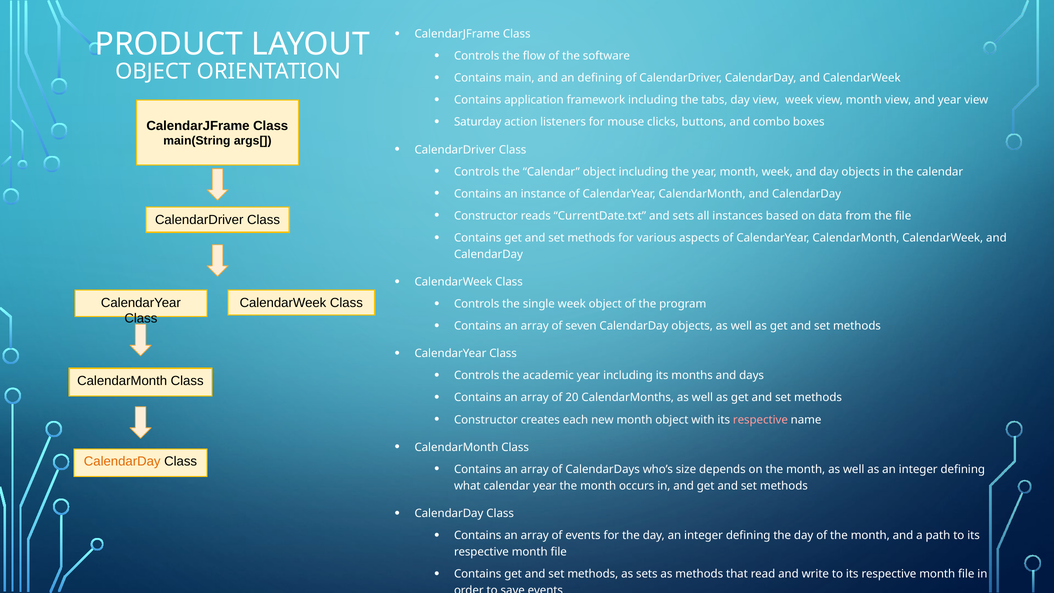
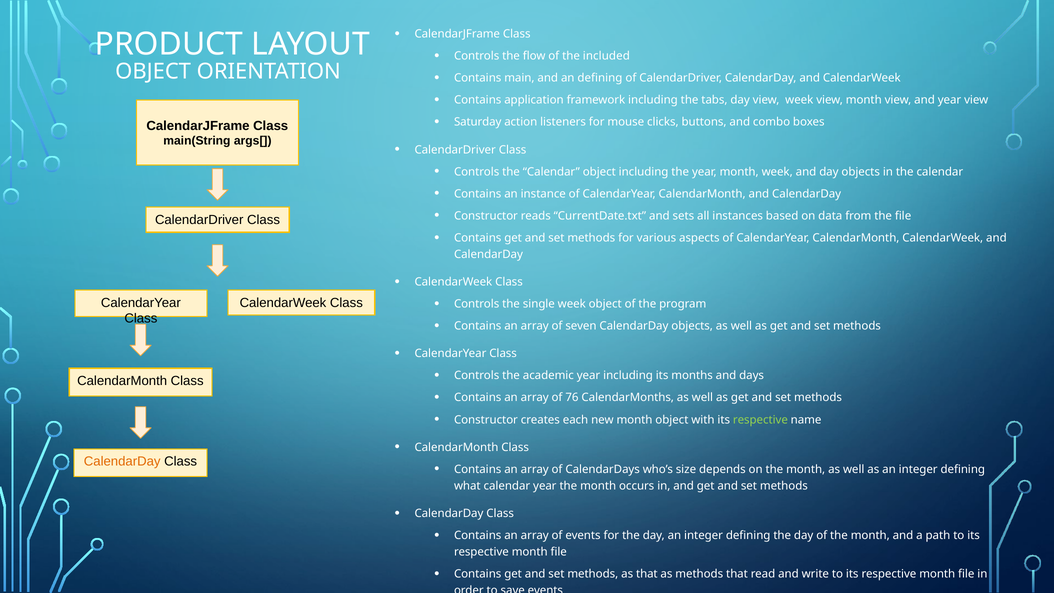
software: software -> included
20: 20 -> 76
respective at (760, 420) colour: pink -> light green
as sets: sets -> that
